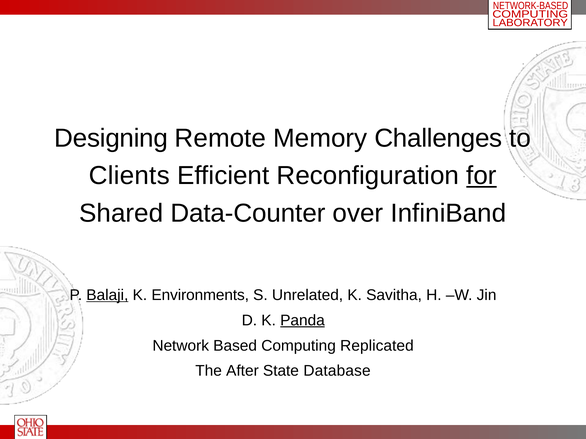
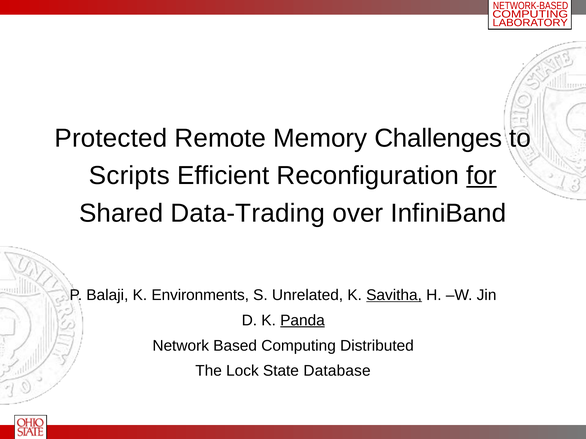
Designing: Designing -> Protected
Clients: Clients -> Scripts
Data-Counter: Data-Counter -> Data-Trading
Balaji underline: present -> none
Savitha underline: none -> present
Replicated: Replicated -> Distributed
After: After -> Lock
